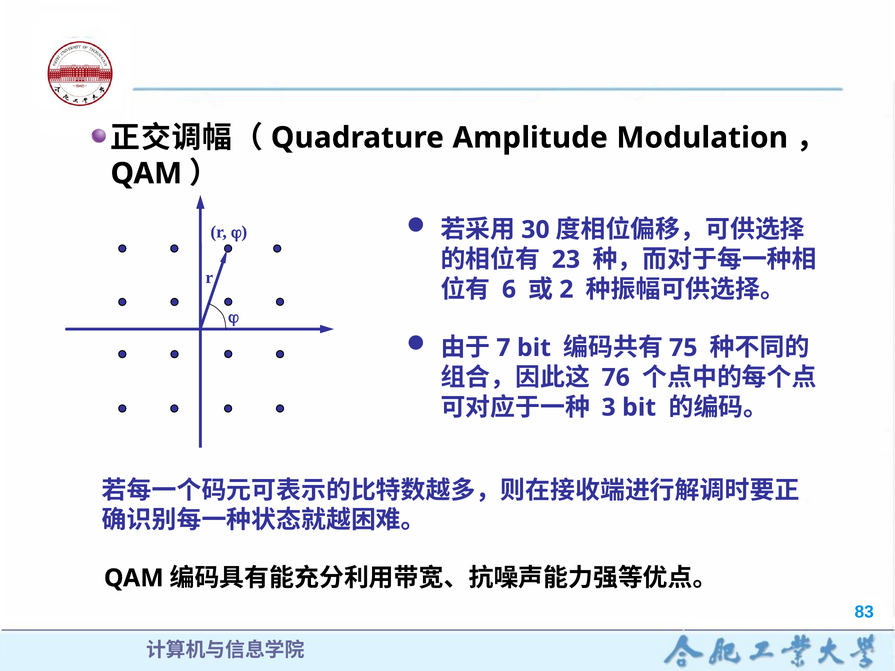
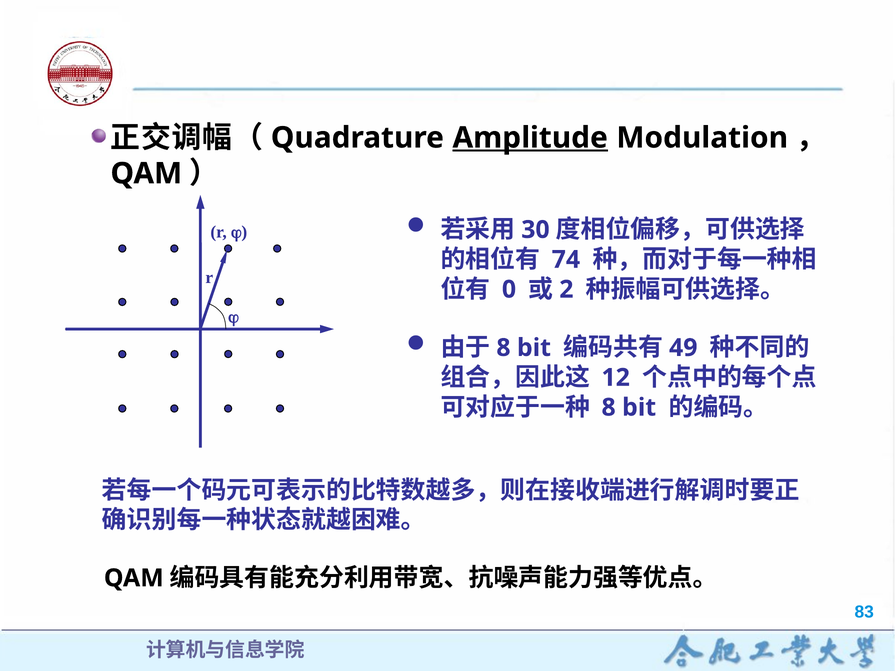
Amplitude underline: none -> present
23: 23 -> 74
6: 6 -> 0
7 at (503, 348): 7 -> 8
75: 75 -> 49
76: 76 -> 12
3 at (609, 408): 3 -> 8
